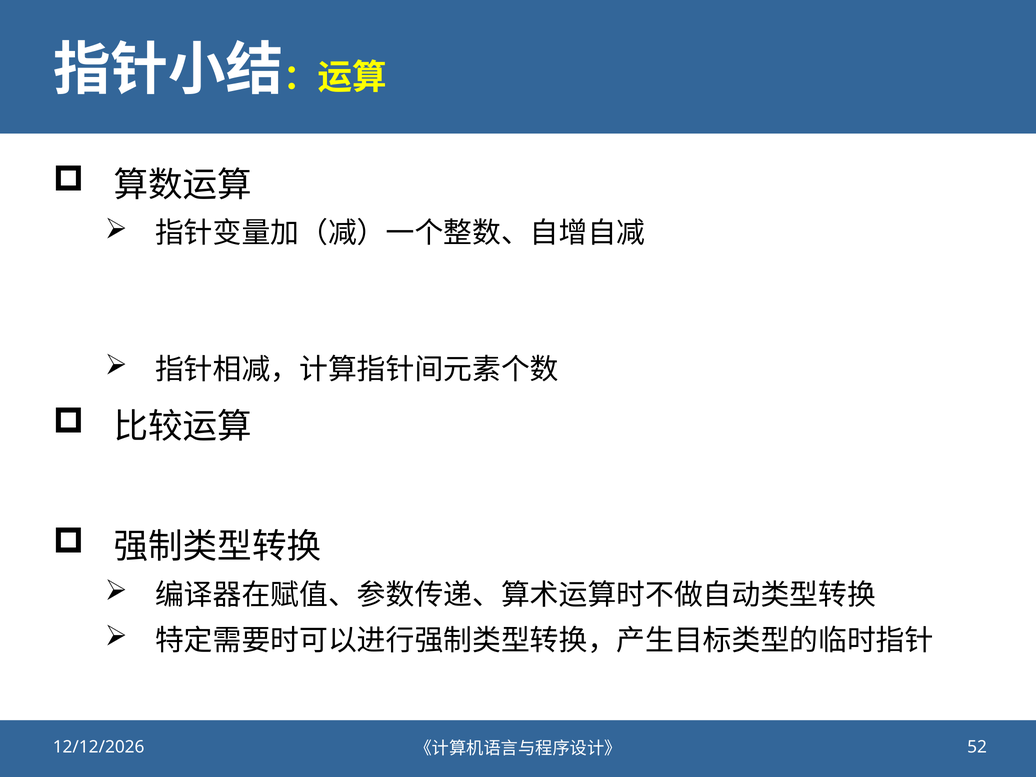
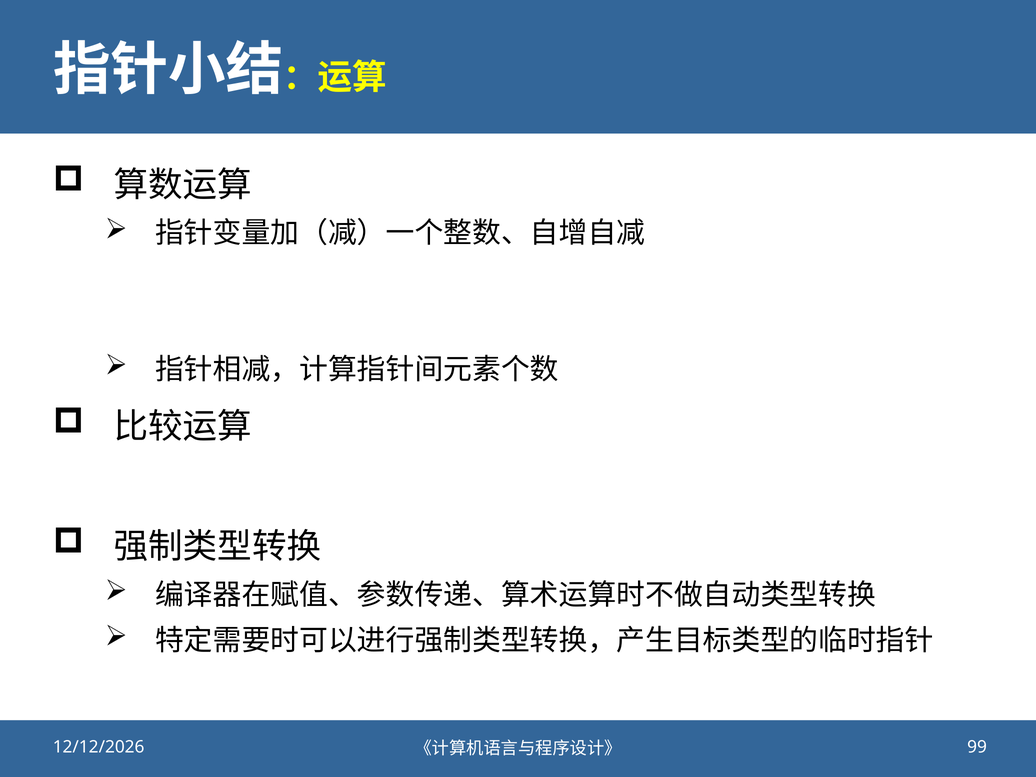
52: 52 -> 99
